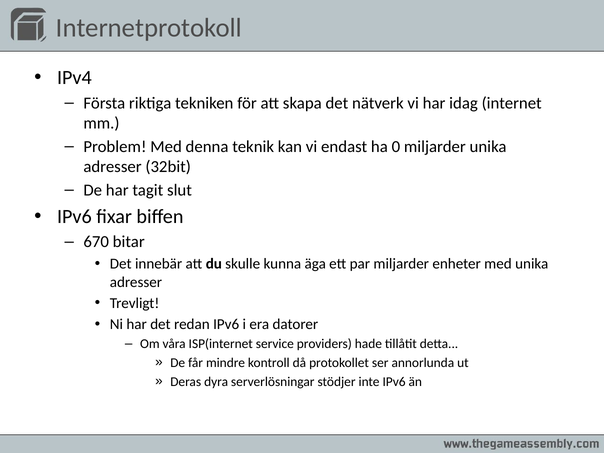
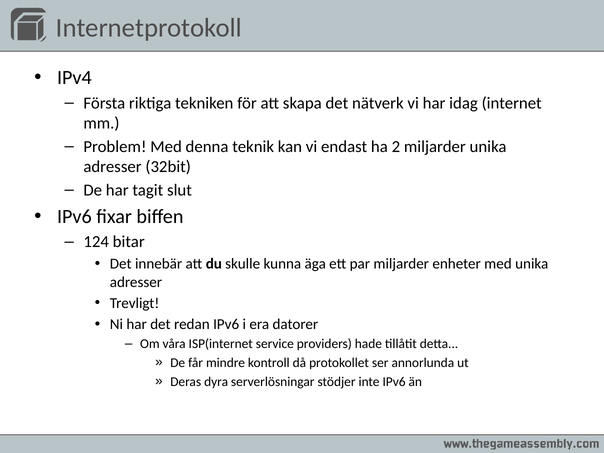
0: 0 -> 2
670: 670 -> 124
